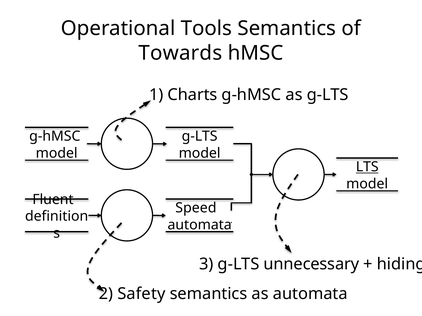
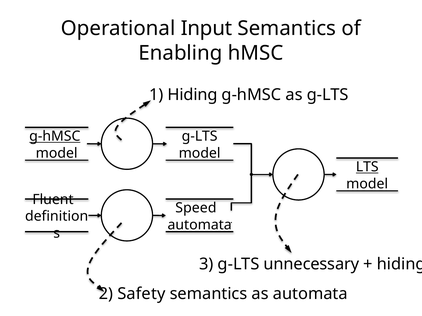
Tools: Tools -> Input
Towards: Towards -> Enabling
Charts at (192, 95): Charts -> Hiding
g-hMSC at (55, 137) underline: none -> present
